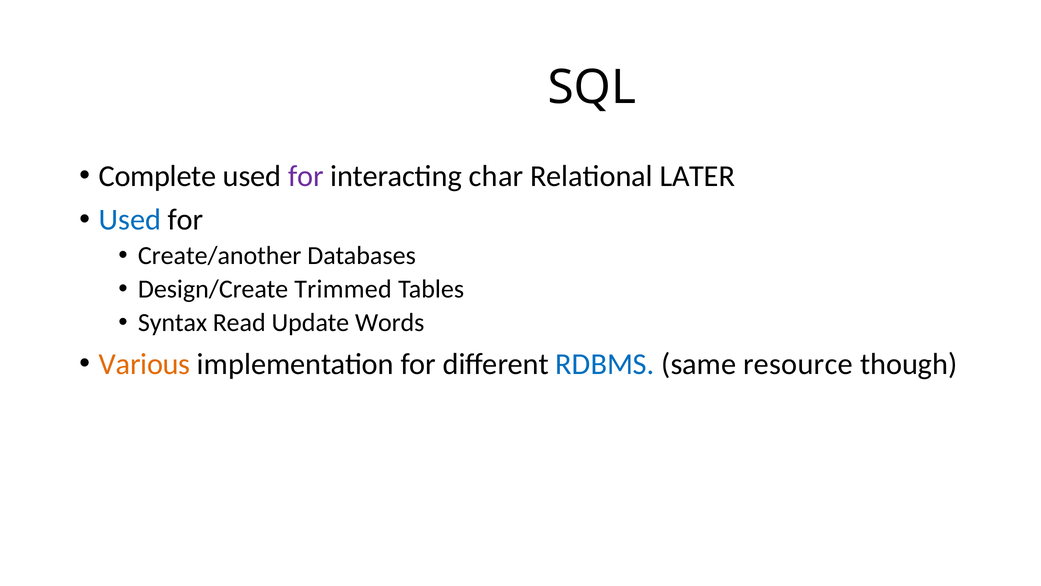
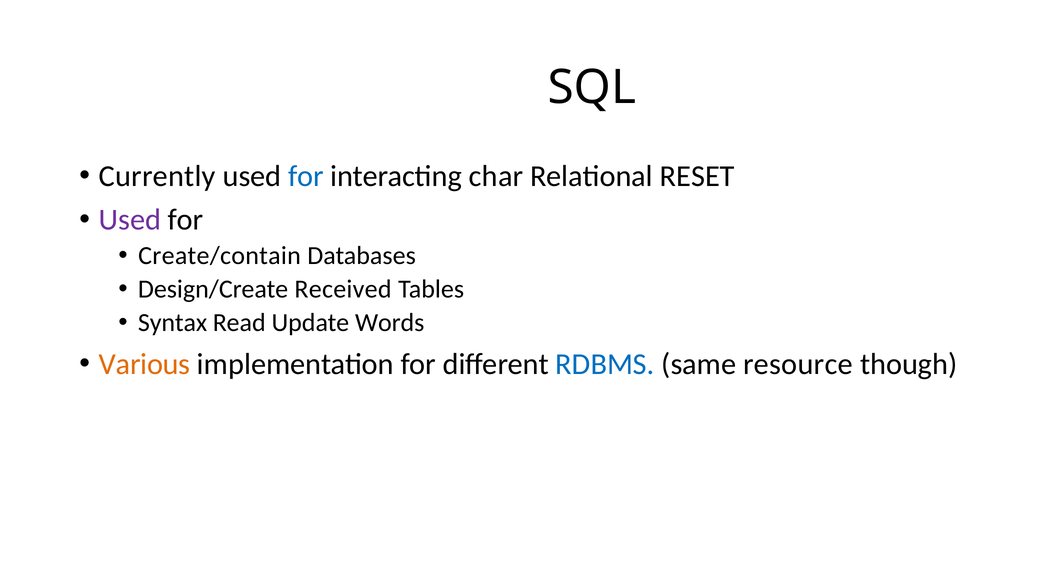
Complete: Complete -> Currently
for at (306, 176) colour: purple -> blue
LATER: LATER -> RESET
Used at (130, 220) colour: blue -> purple
Create/another: Create/another -> Create/contain
Trimmed: Trimmed -> Received
